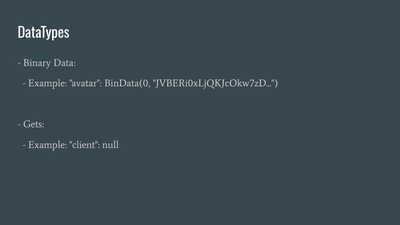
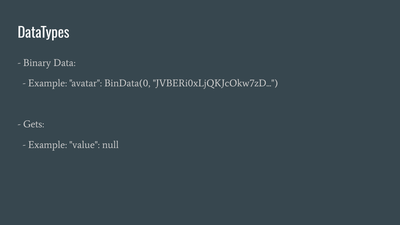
client: client -> value
